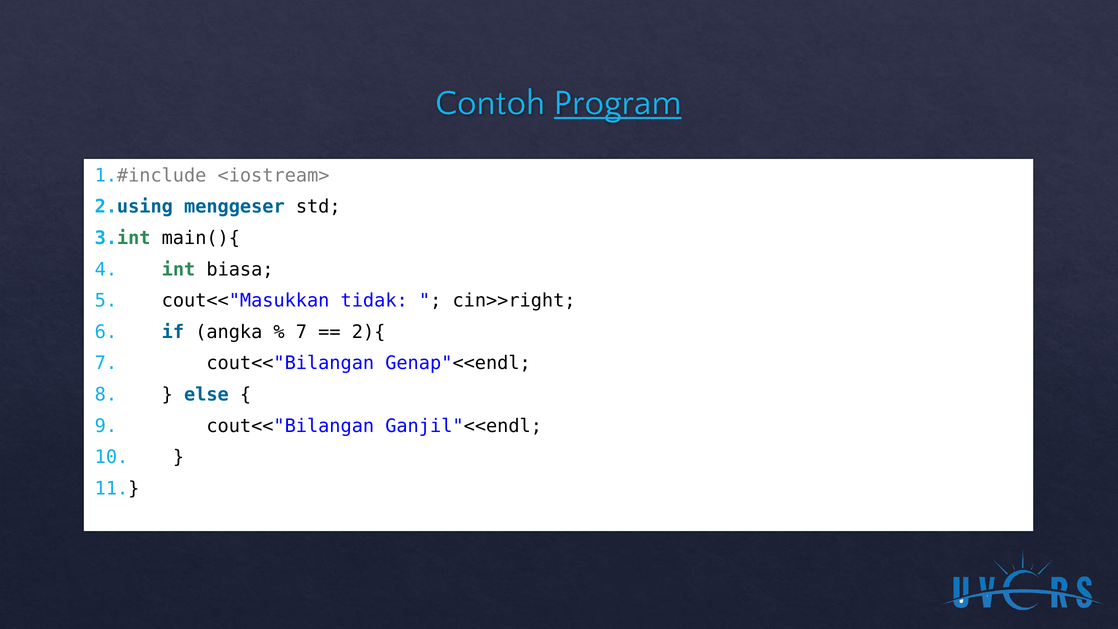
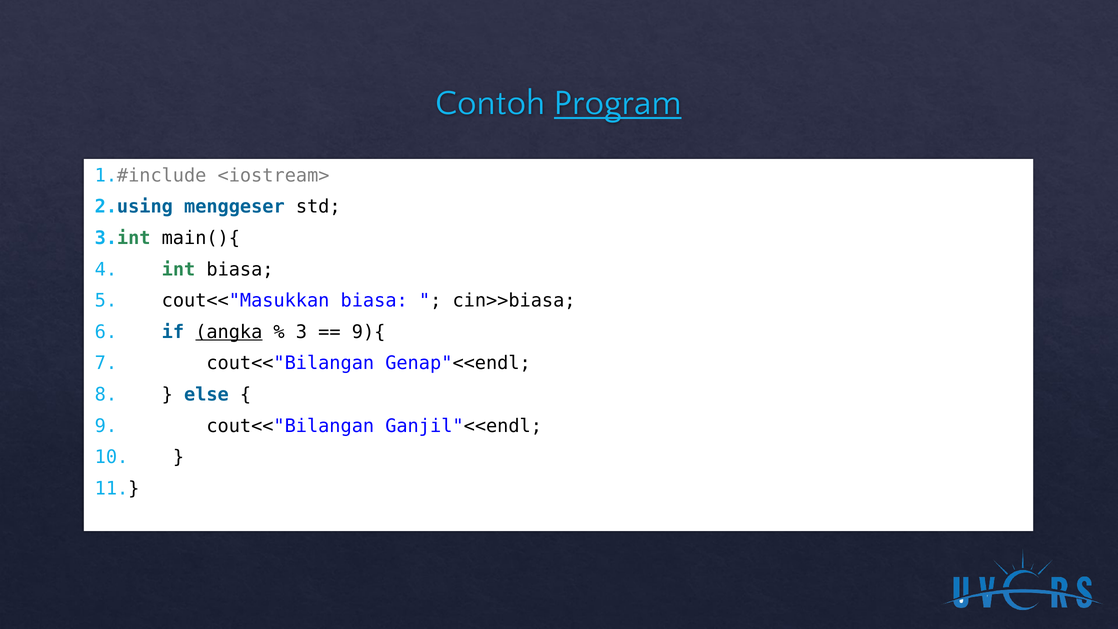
cout<<"Masukkan tidak: tidak -> biasa
cin>>right: cin>>right -> cin>>biasa
angka underline: none -> present
7 at (301, 332): 7 -> 3
2){: 2){ -> 9){
